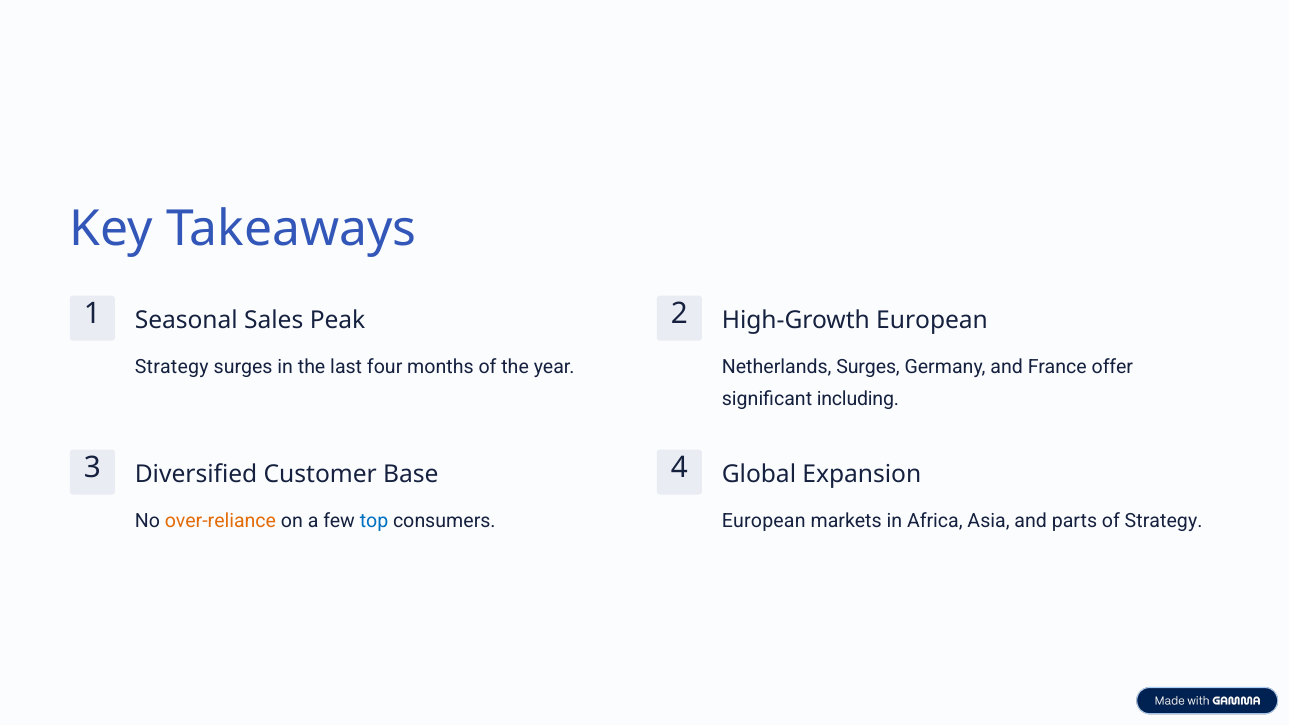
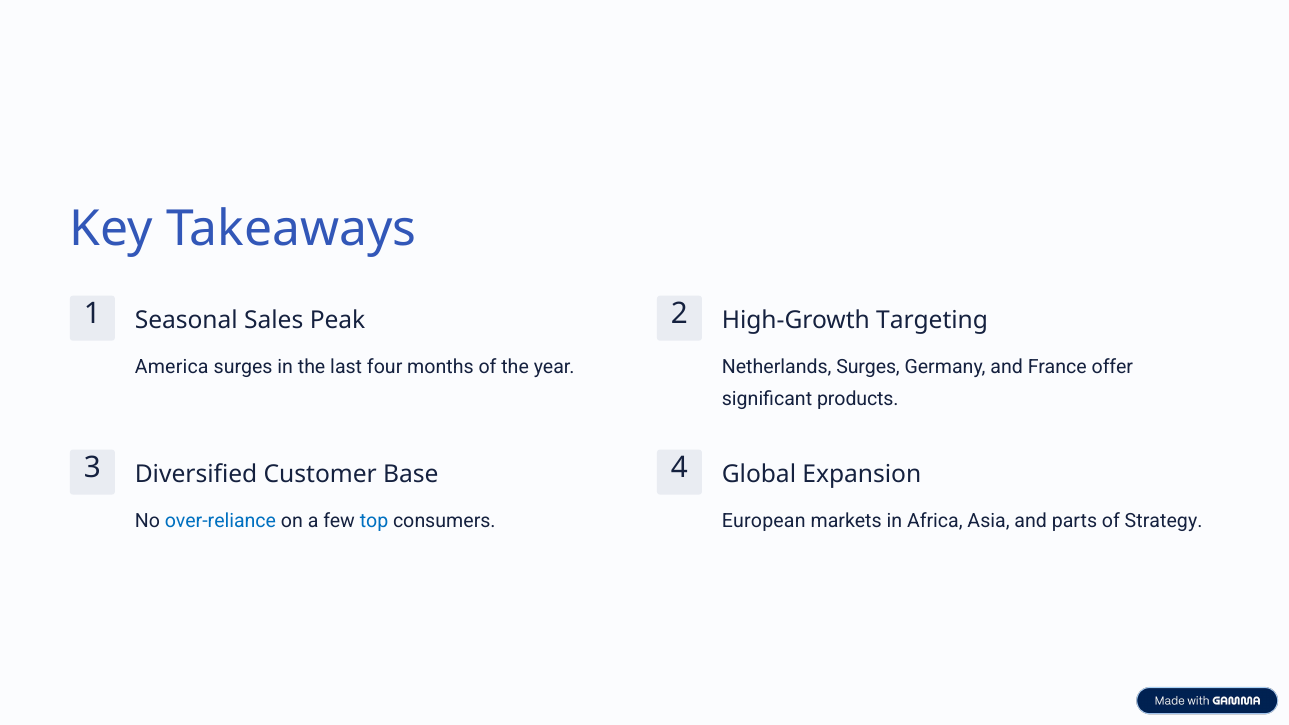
High-Growth European: European -> Targeting
Strategy at (172, 367): Strategy -> America
including: including -> products
over-reliance colour: orange -> blue
